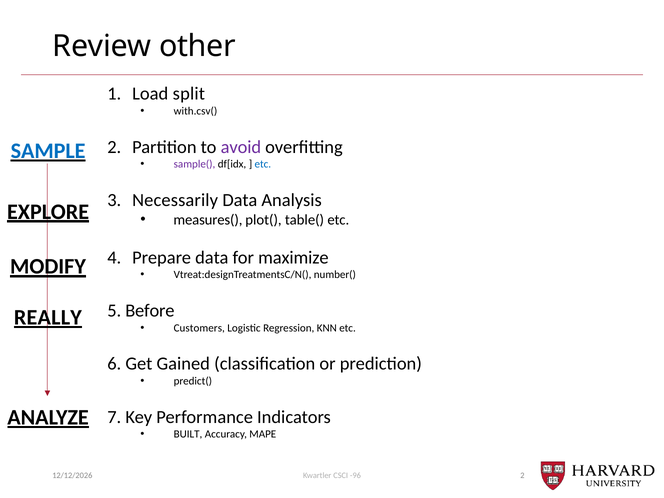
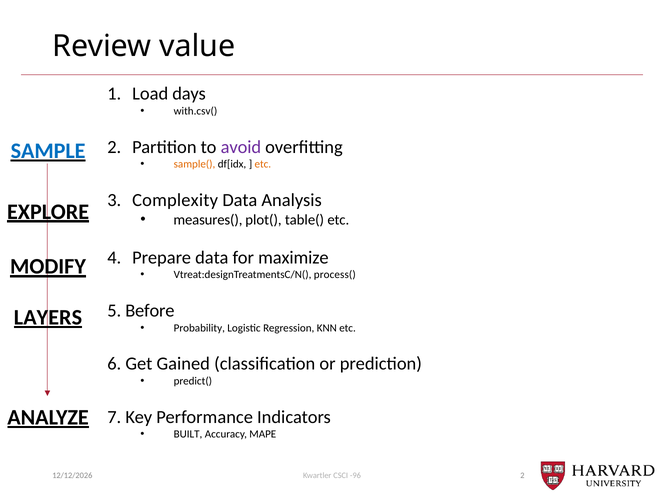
other: other -> value
split: split -> days
sample( colour: purple -> orange
etc at (263, 164) colour: blue -> orange
Necessarily: Necessarily -> Complexity
number(: number( -> process(
REALLY: REALLY -> LAYERS
Customers: Customers -> Probability
